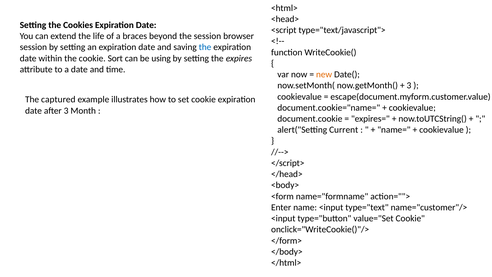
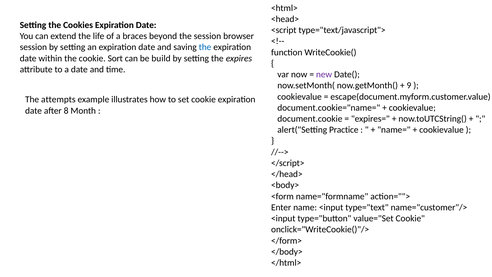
using: using -> build
new colour: orange -> purple
3 at (409, 85): 3 -> 9
captured: captured -> attempts
after 3: 3 -> 8
Current: Current -> Practice
